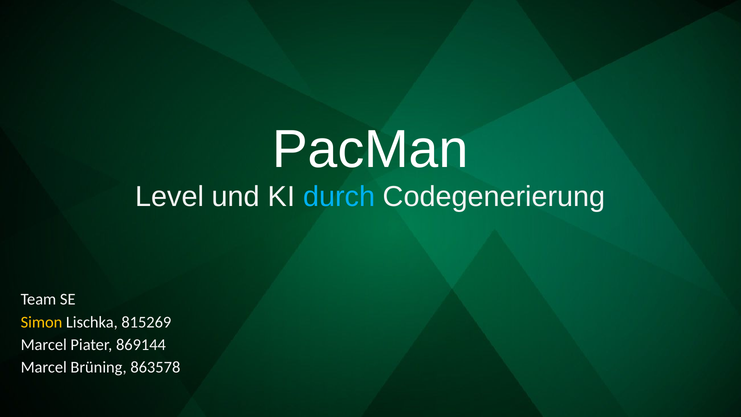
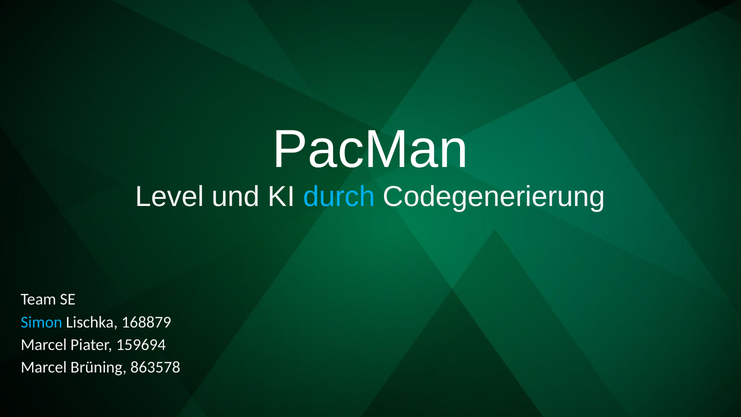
Simon colour: yellow -> light blue
815269: 815269 -> 168879
869144: 869144 -> 159694
